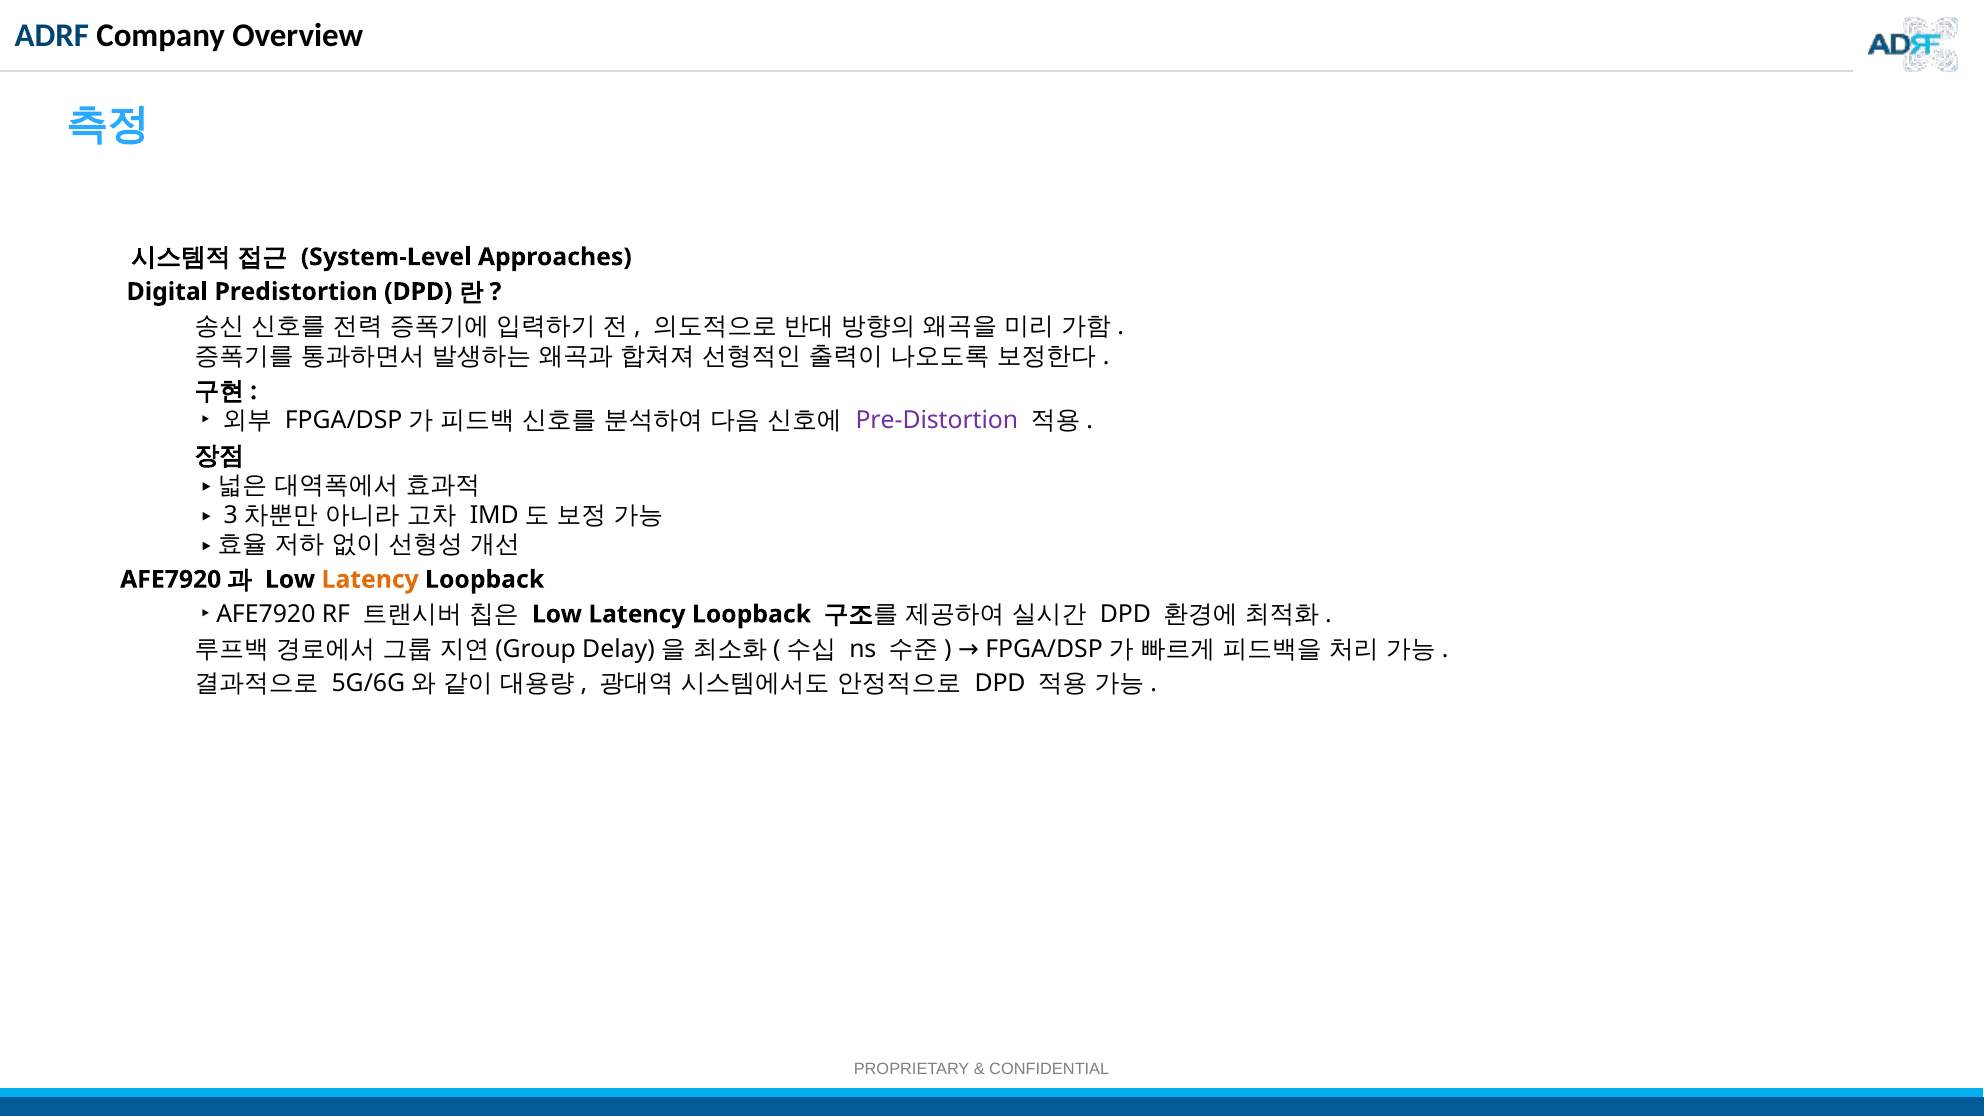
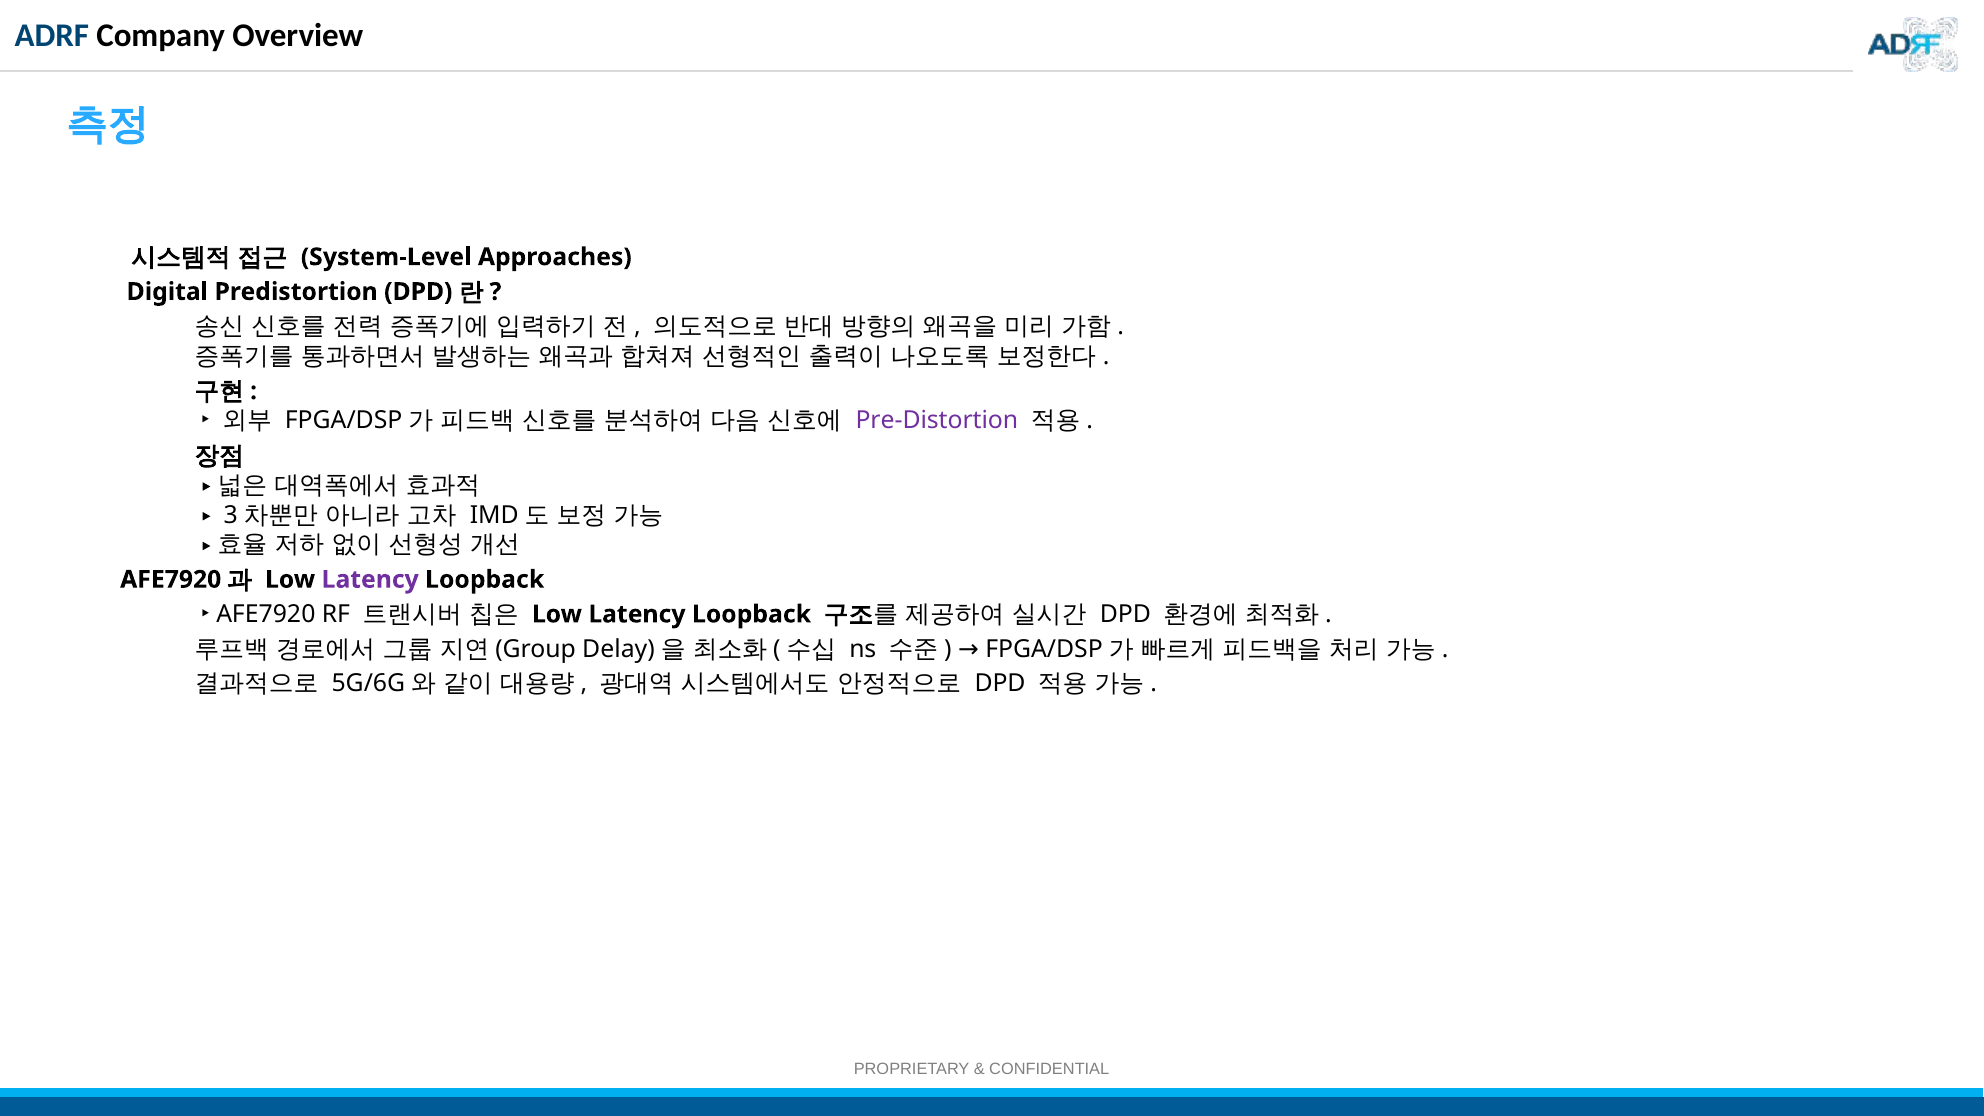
Latency at (370, 580) colour: orange -> purple
